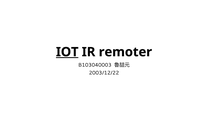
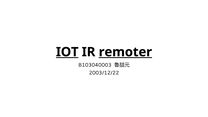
remoter underline: none -> present
